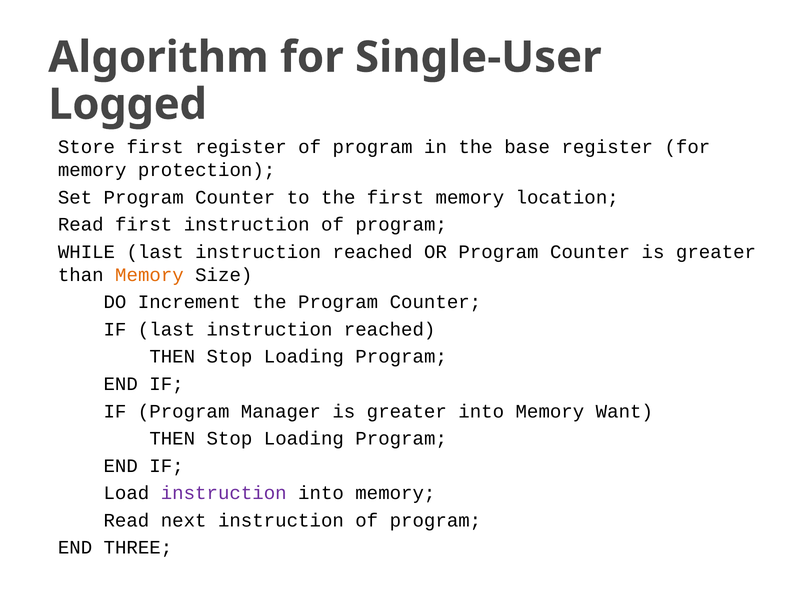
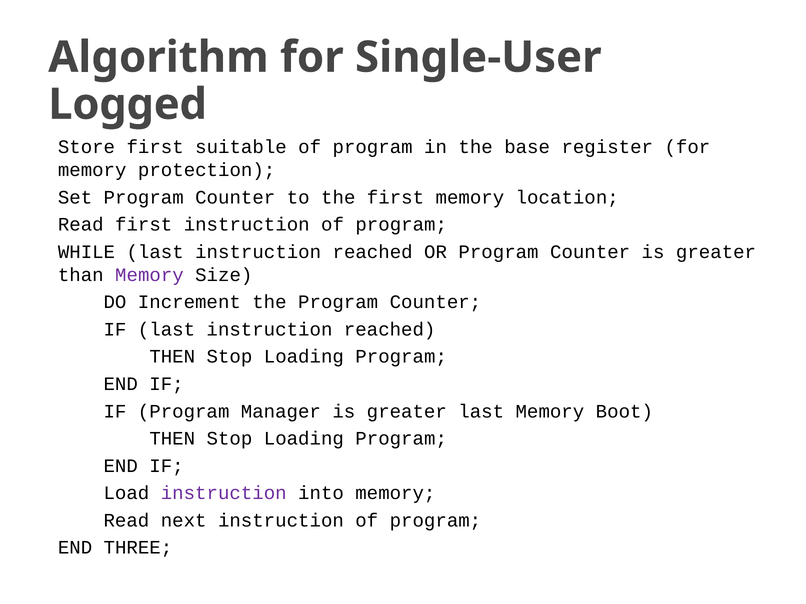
first register: register -> suitable
Memory at (149, 275) colour: orange -> purple
greater into: into -> last
Want: Want -> Boot
